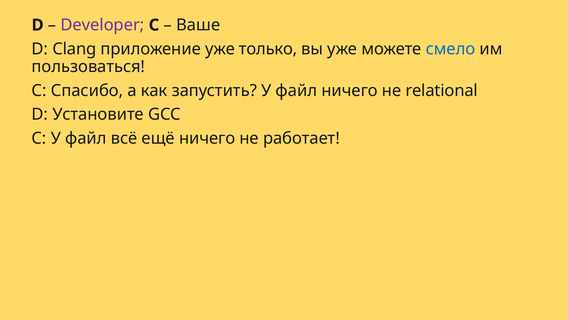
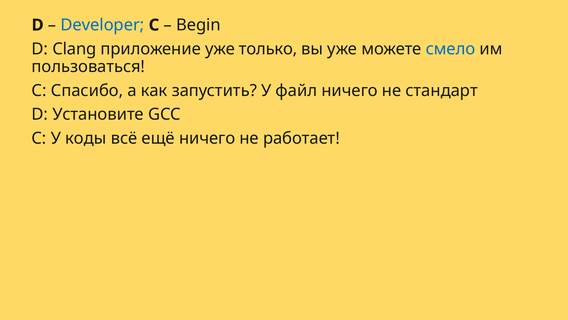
Developer colour: purple -> blue
Ваше: Ваше -> Begin
relational: relational -> стандарт
C У файл: файл -> коды
